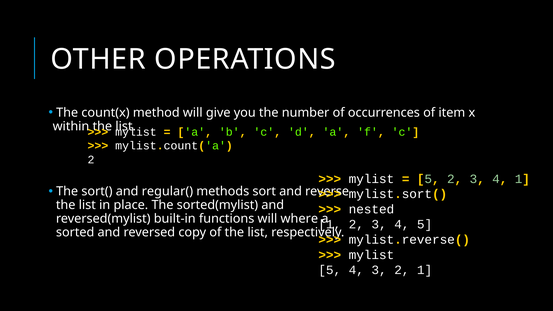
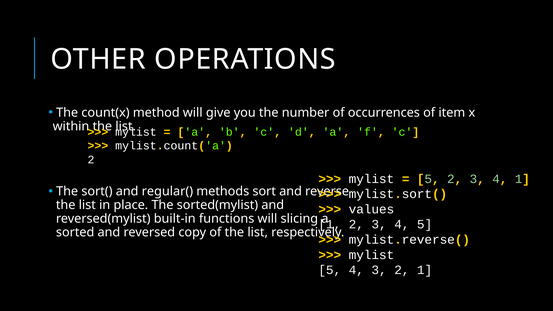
nested: nested -> values
where: where -> slicing
